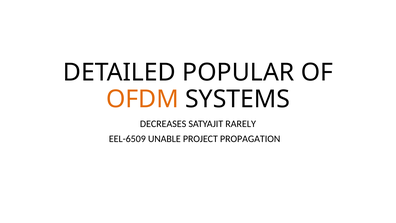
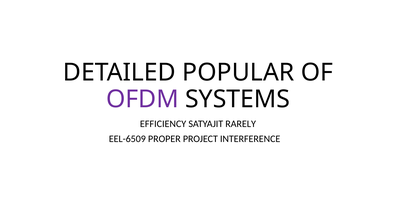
OFDM colour: orange -> purple
DECREASES: DECREASES -> EFFICIENCY
UNABLE: UNABLE -> PROPER
PROPAGATION: PROPAGATION -> INTERFERENCE
